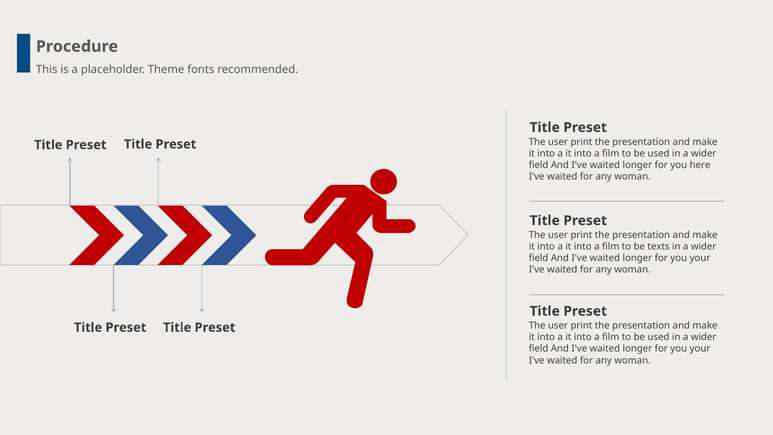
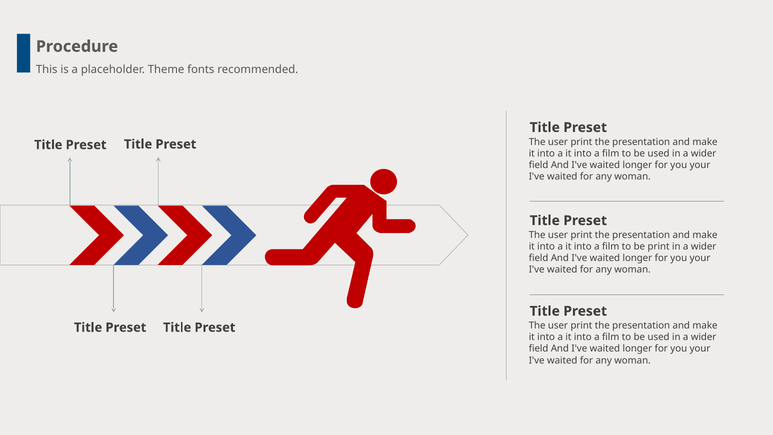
here at (700, 165): here -> your
be texts: texts -> print
